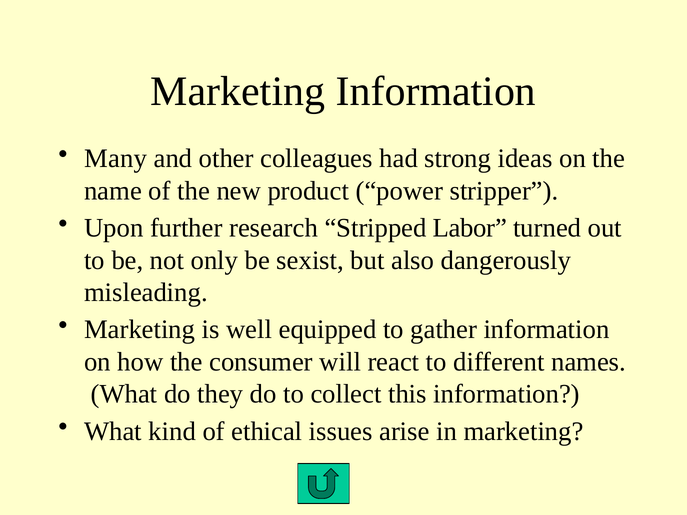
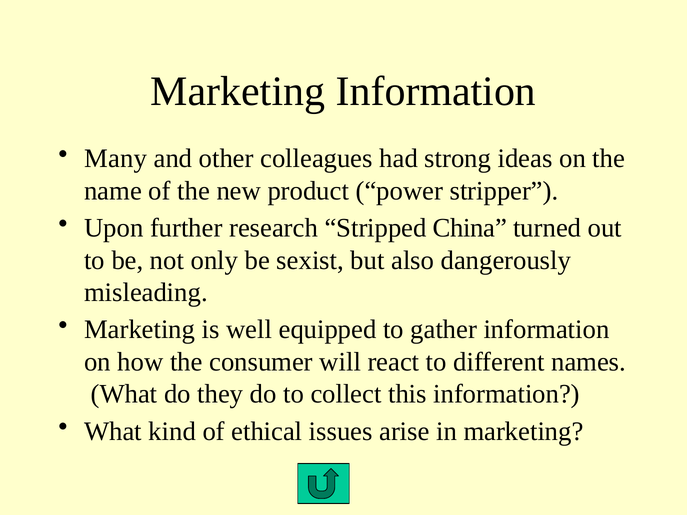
Labor: Labor -> China
